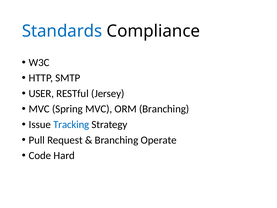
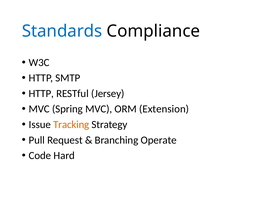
USER at (41, 93): USER -> HTTP
ORM Branching: Branching -> Extension
Tracking colour: blue -> orange
